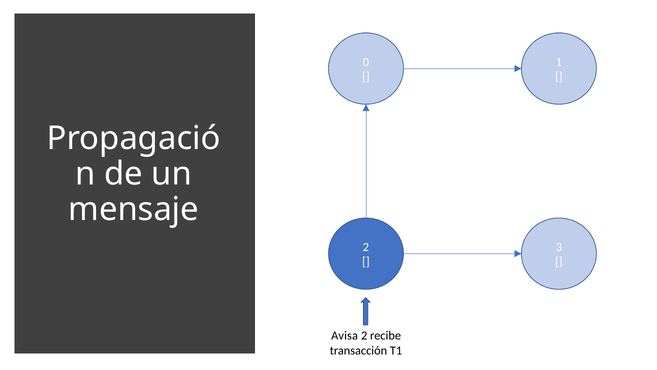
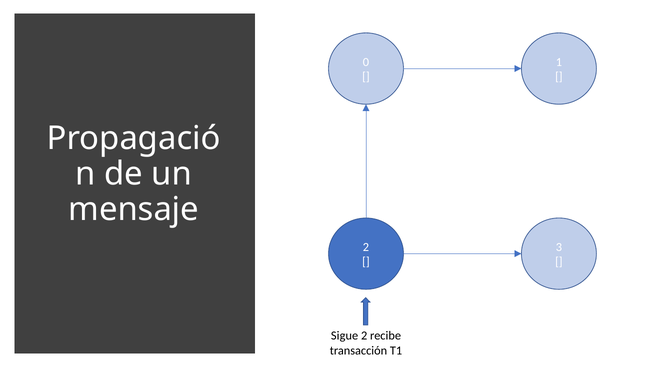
Avisa: Avisa -> Sigue
